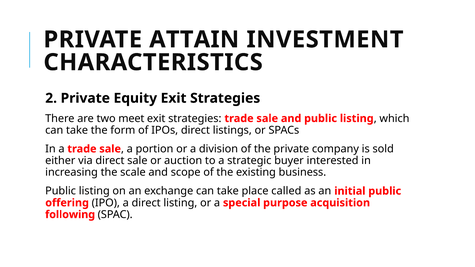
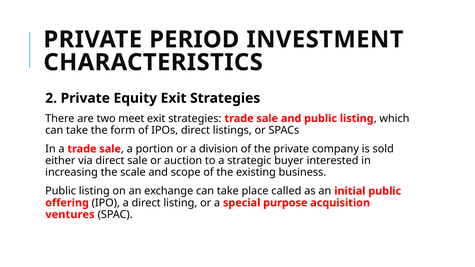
ATTAIN: ATTAIN -> PERIOD
following: following -> ventures
